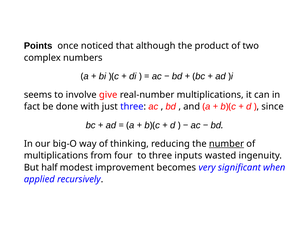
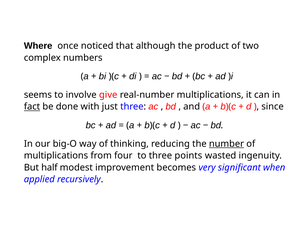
Points: Points -> Where
fact underline: none -> present
inputs: inputs -> points
